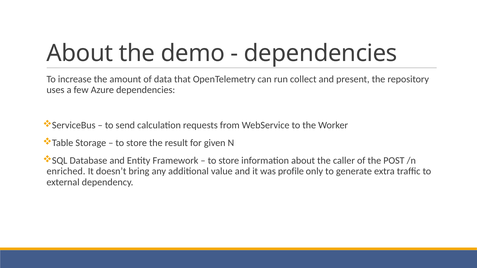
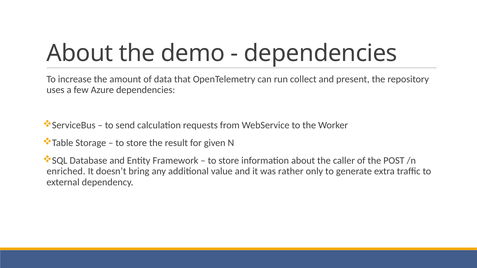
profile: profile -> rather
